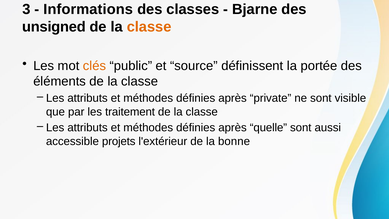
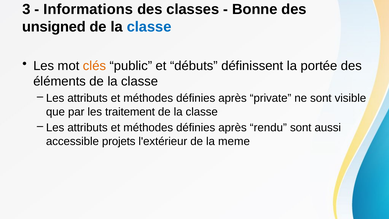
Bjarne: Bjarne -> Bonne
classe at (149, 27) colour: orange -> blue
source: source -> débuts
quelle: quelle -> rendu
bonne: bonne -> meme
